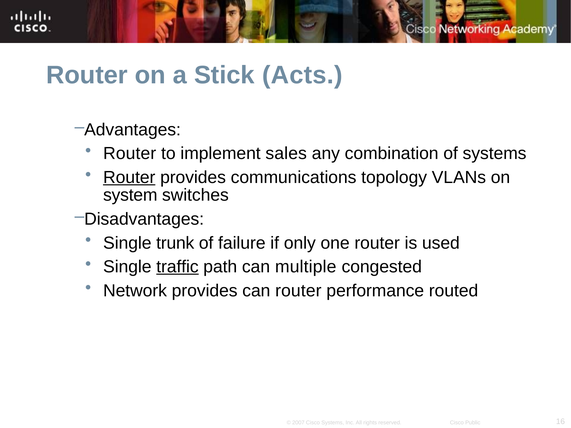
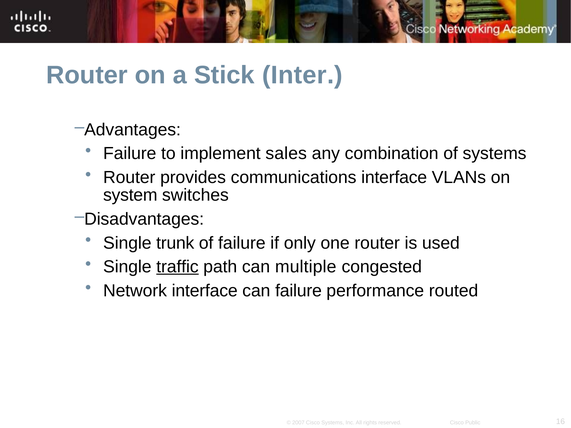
Acts: Acts -> Inter
Router at (130, 154): Router -> Failure
Router at (129, 177) underline: present -> none
communications topology: topology -> interface
Network provides: provides -> interface
can router: router -> failure
